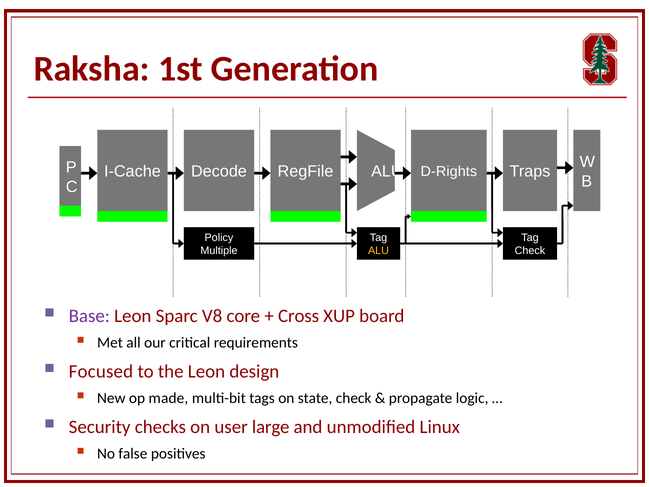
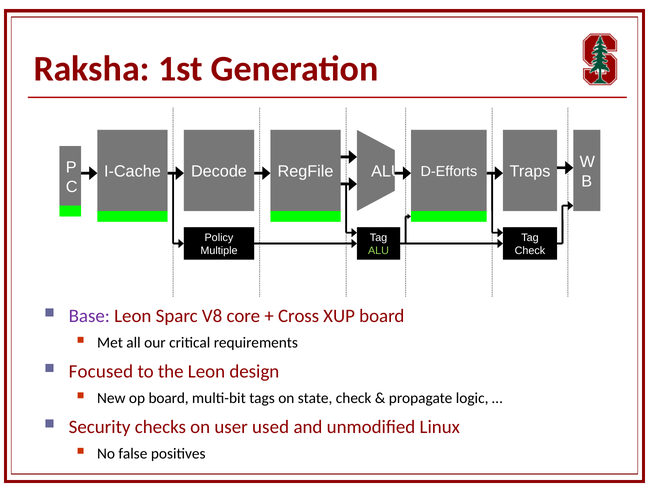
D-Rights: D-Rights -> D-Efforts
ALU at (379, 251) colour: yellow -> light green
op made: made -> board
large: large -> used
